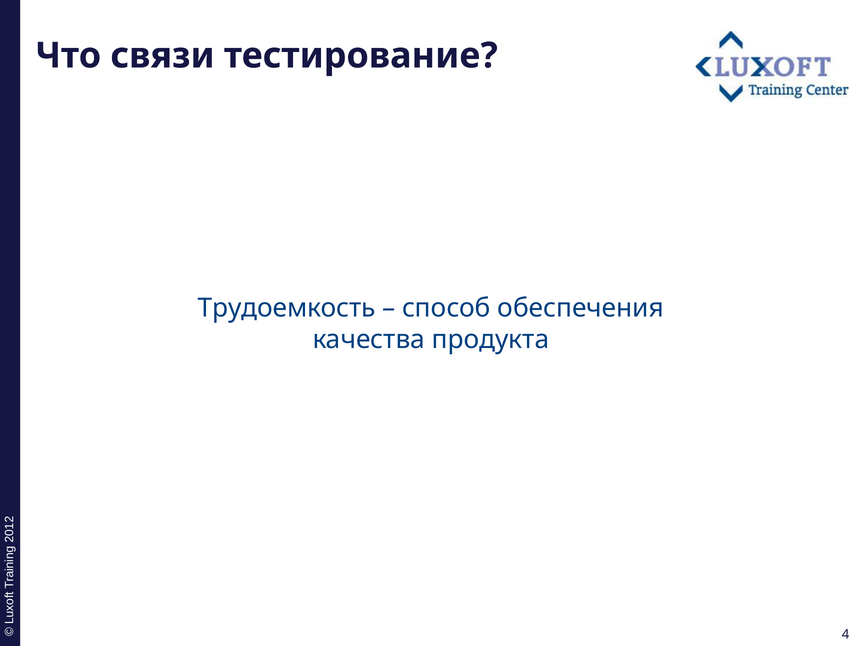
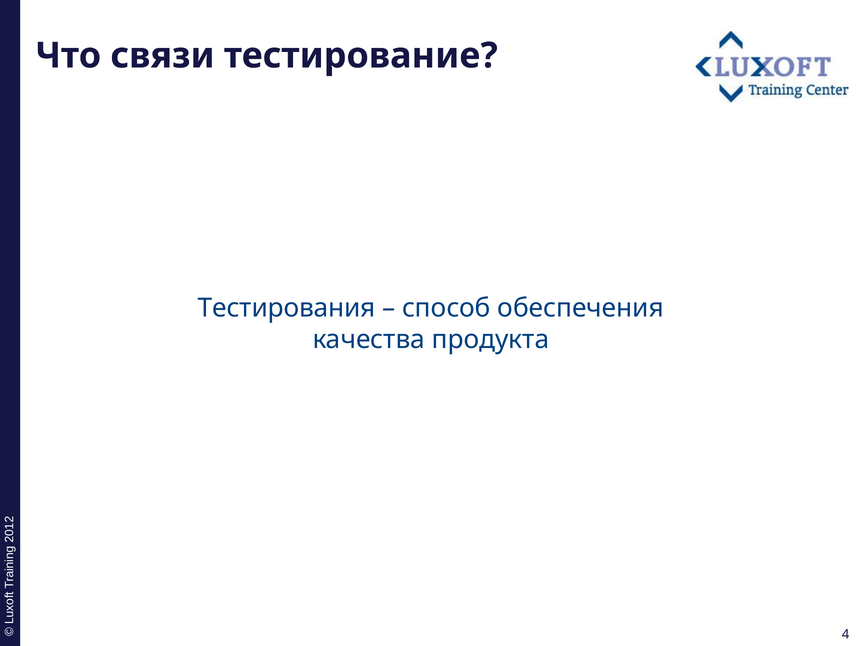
Трудоемкость: Трудоемкость -> Тестирования
